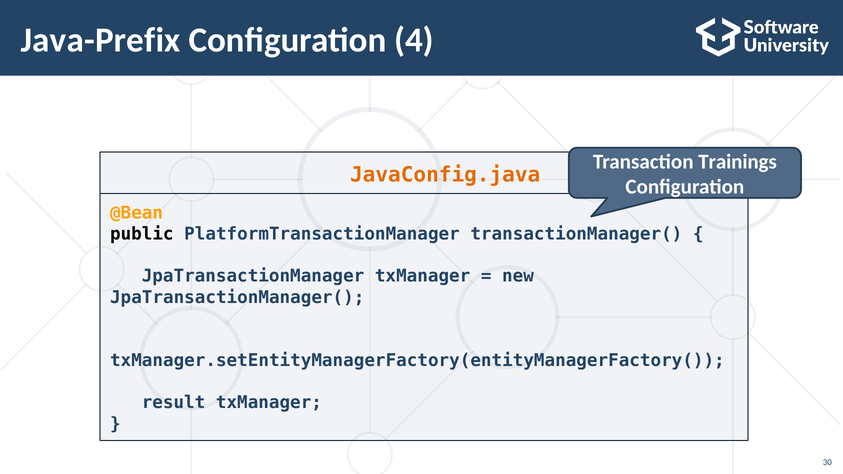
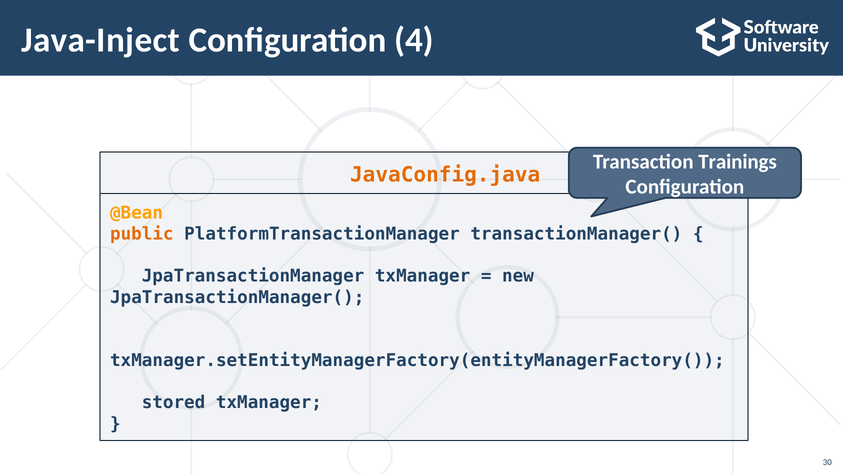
Java-Prefix: Java-Prefix -> Java-Inject
public colour: black -> orange
result: result -> stored
